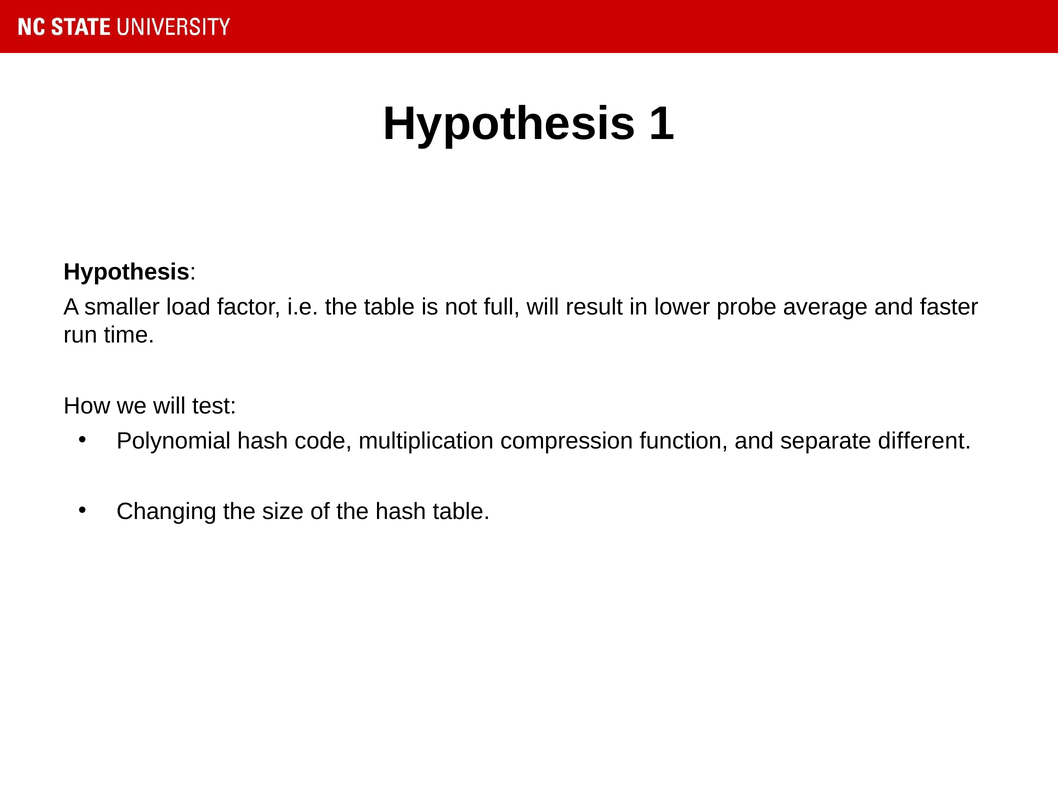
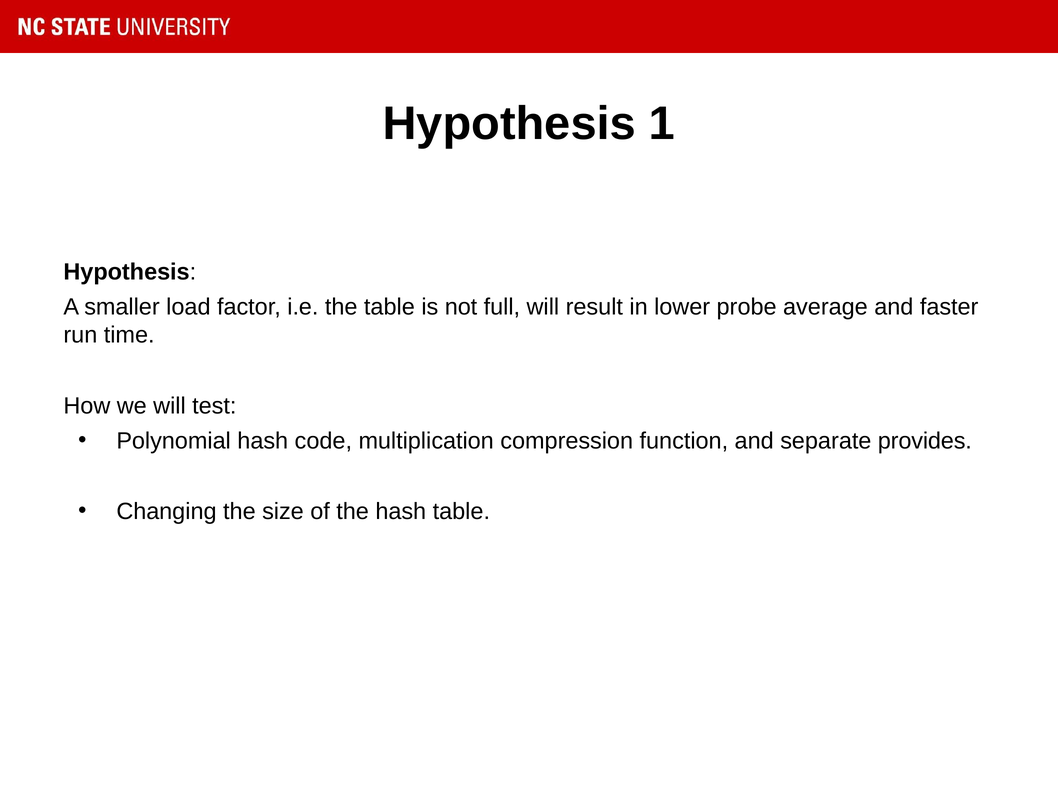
different: different -> provides
